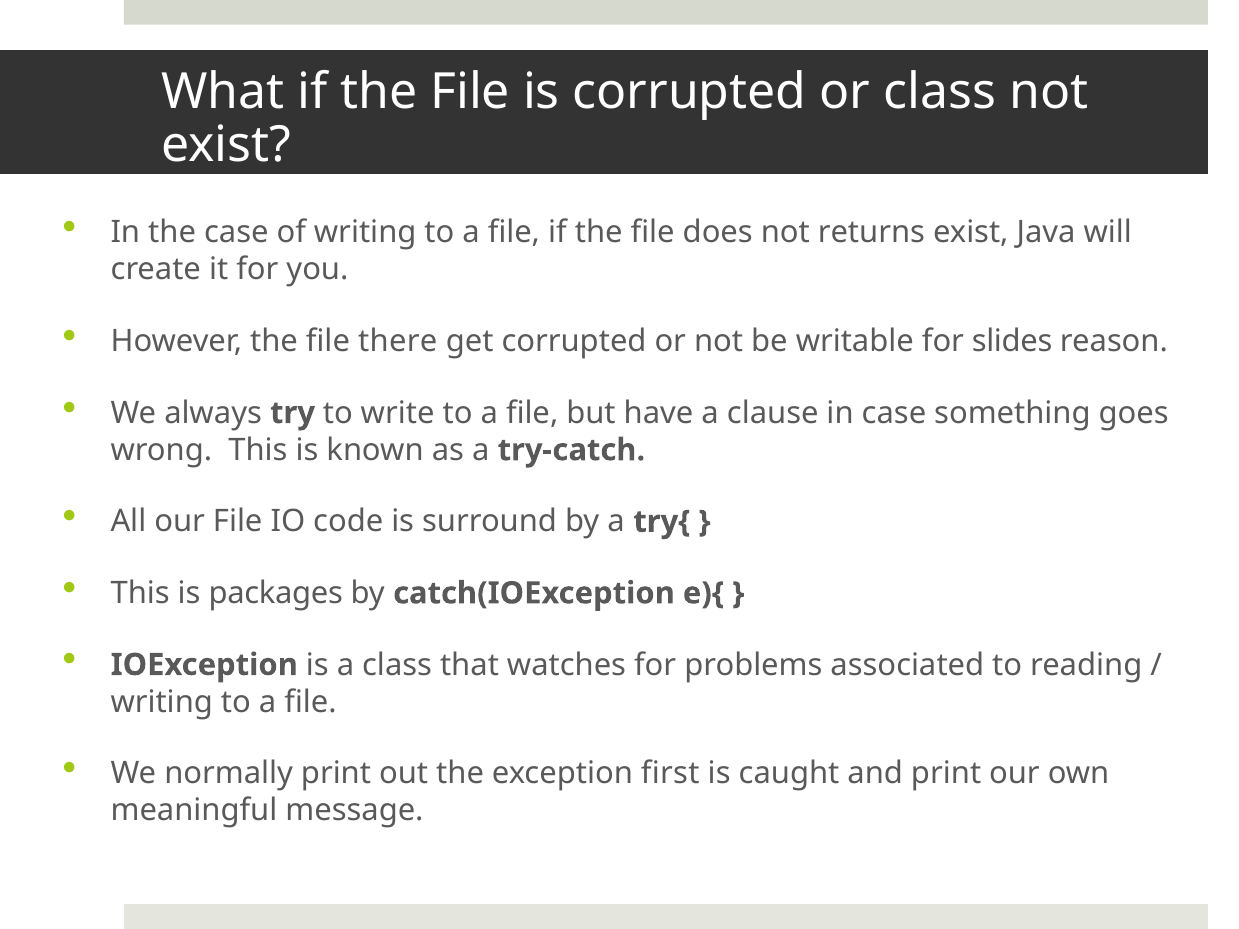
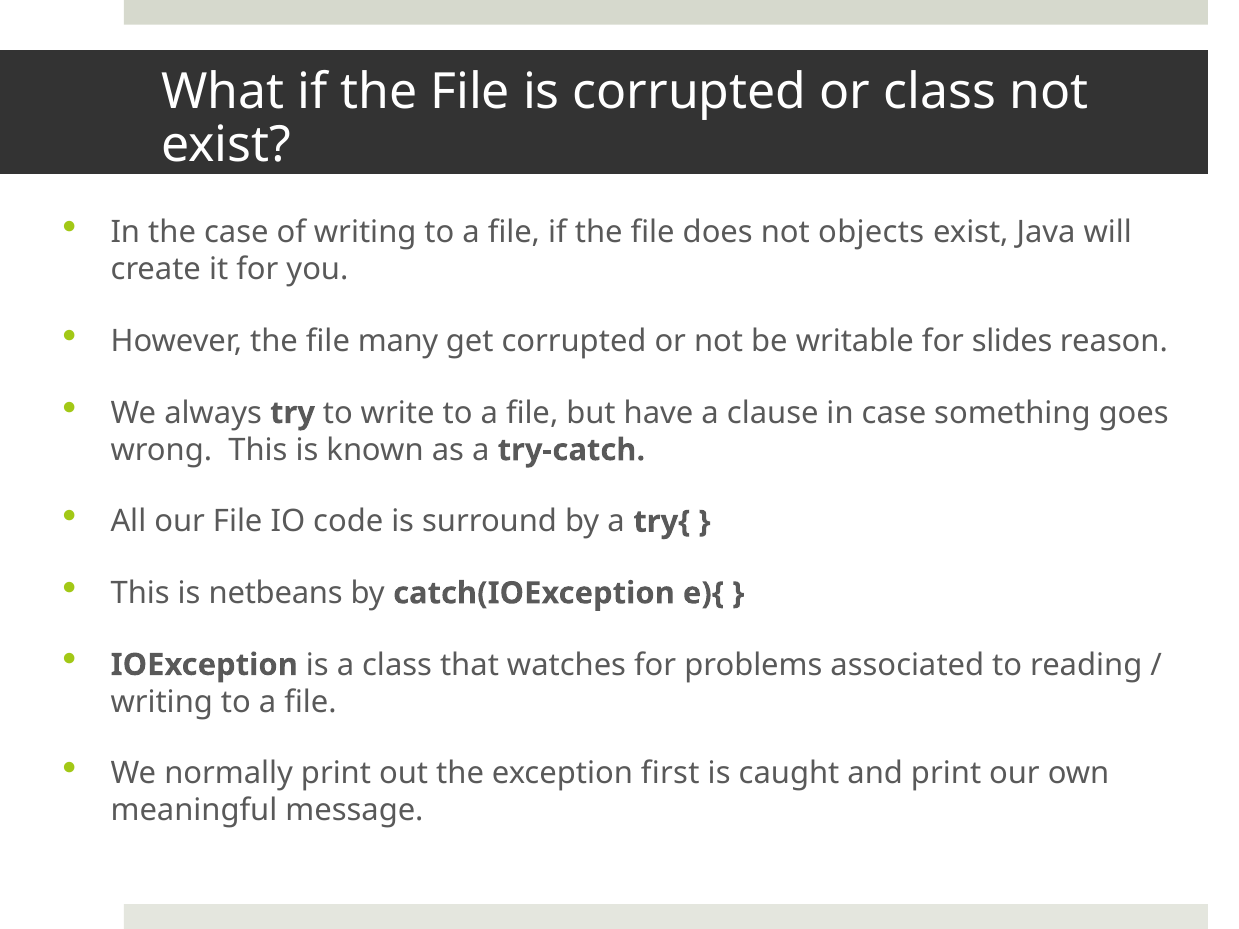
returns: returns -> objects
there: there -> many
packages: packages -> netbeans
